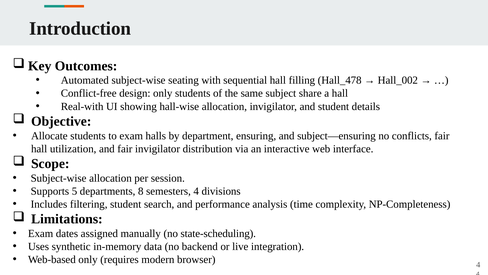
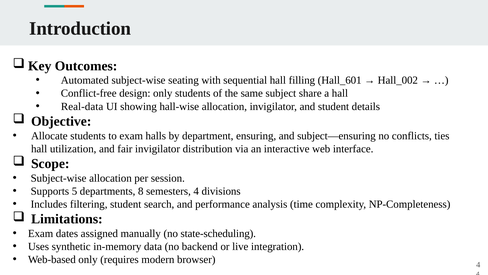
Hall_478: Hall_478 -> Hall_601
Real-with: Real-with -> Real-data
conflicts fair: fair -> ties
